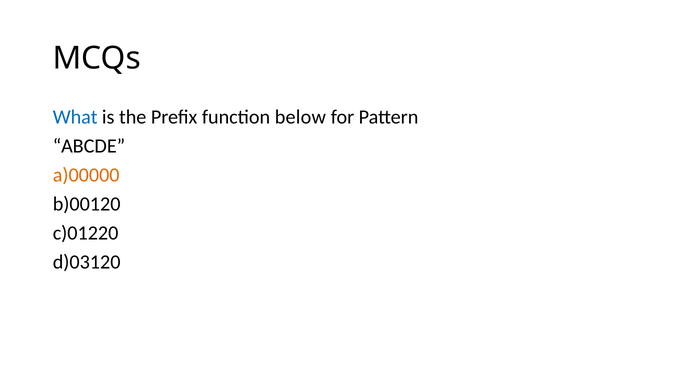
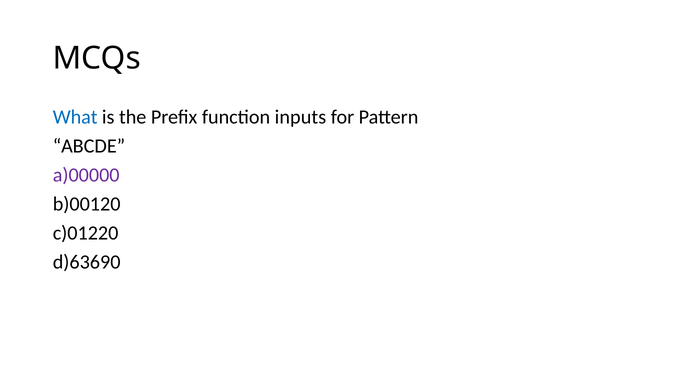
below: below -> inputs
a)00000 colour: orange -> purple
d)03120: d)03120 -> d)63690
